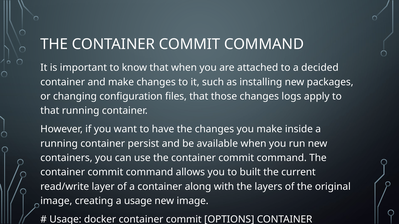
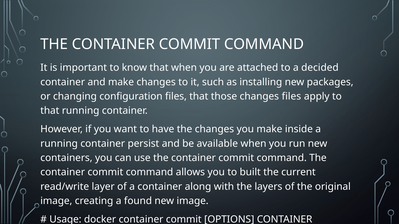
changes logs: logs -> files
a usage: usage -> found
